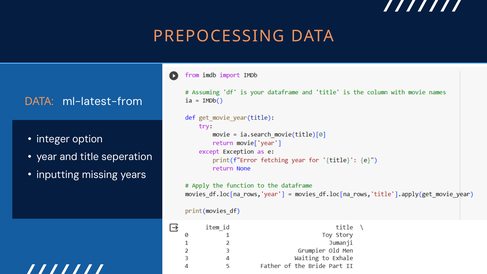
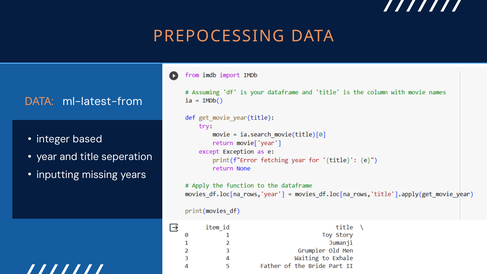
option: option -> based
